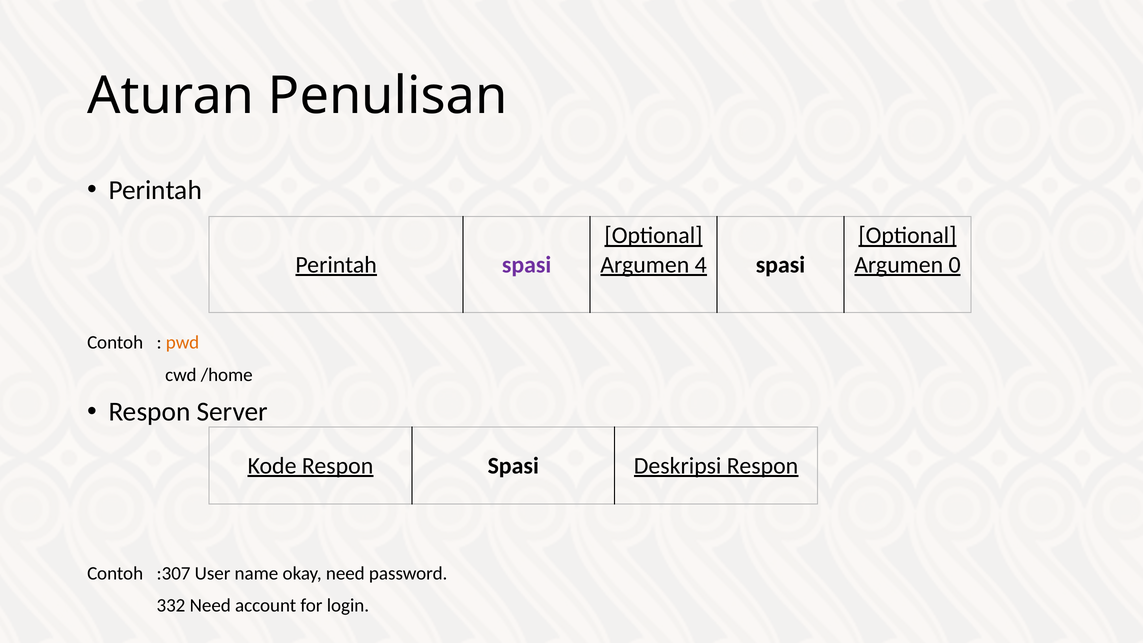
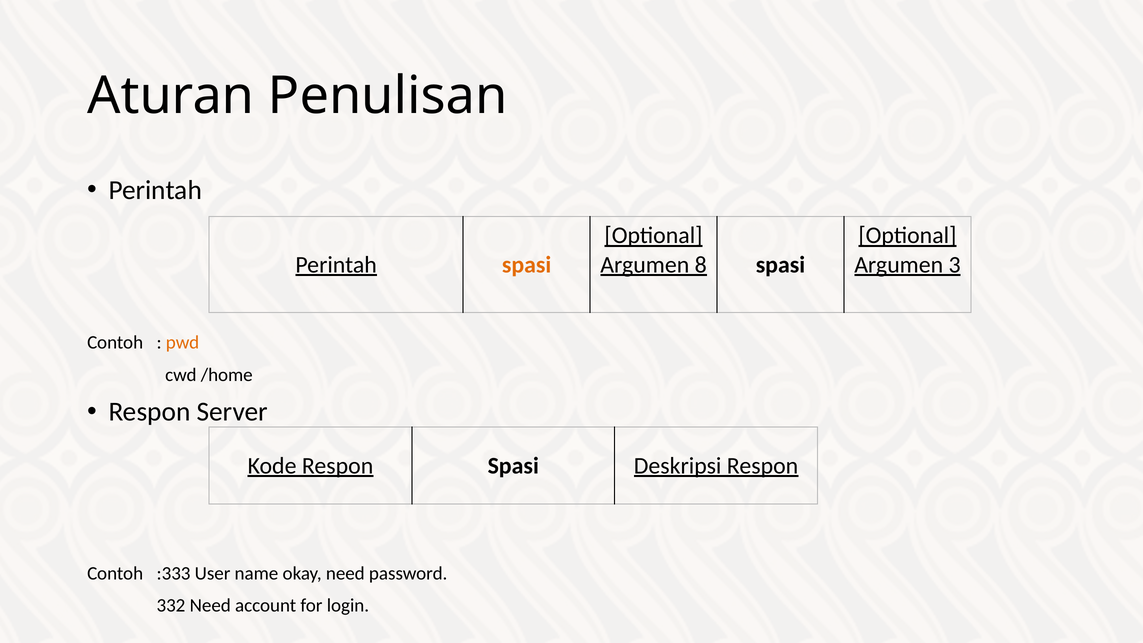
spasi at (527, 265) colour: purple -> orange
4: 4 -> 8
0: 0 -> 3
:307: :307 -> :333
